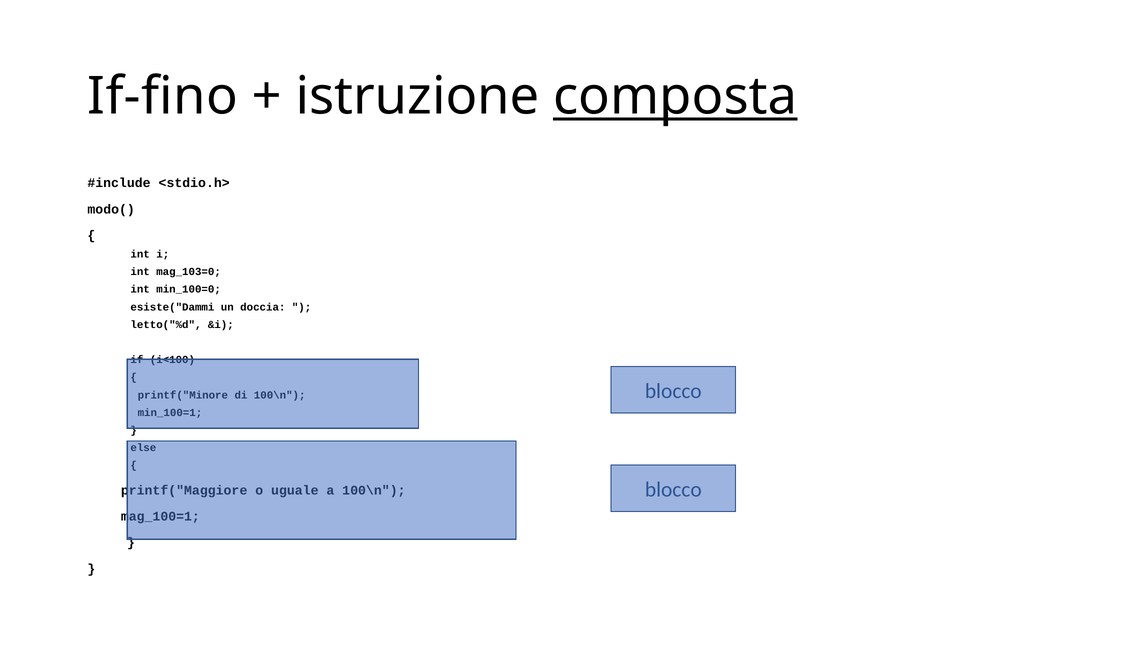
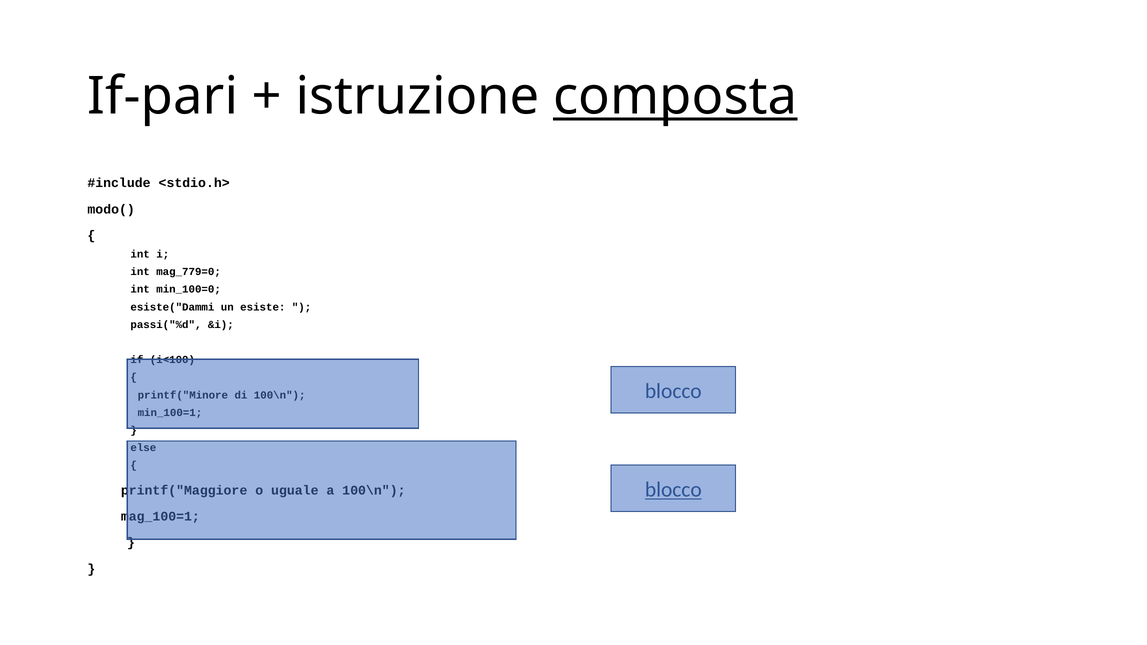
If-fino: If-fino -> If-pari
mag_103=0: mag_103=0 -> mag_779=0
doccia: doccia -> esiste
letto("%d: letto("%d -> passi("%d
blocco at (673, 490) underline: none -> present
